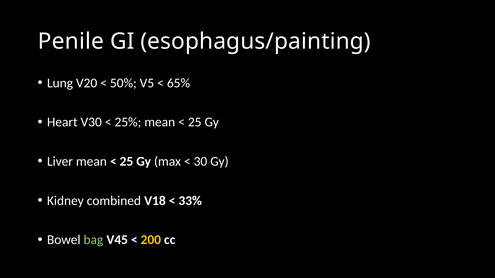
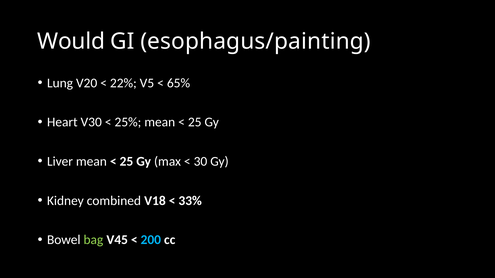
Penile: Penile -> Would
50%: 50% -> 22%
200 colour: yellow -> light blue
